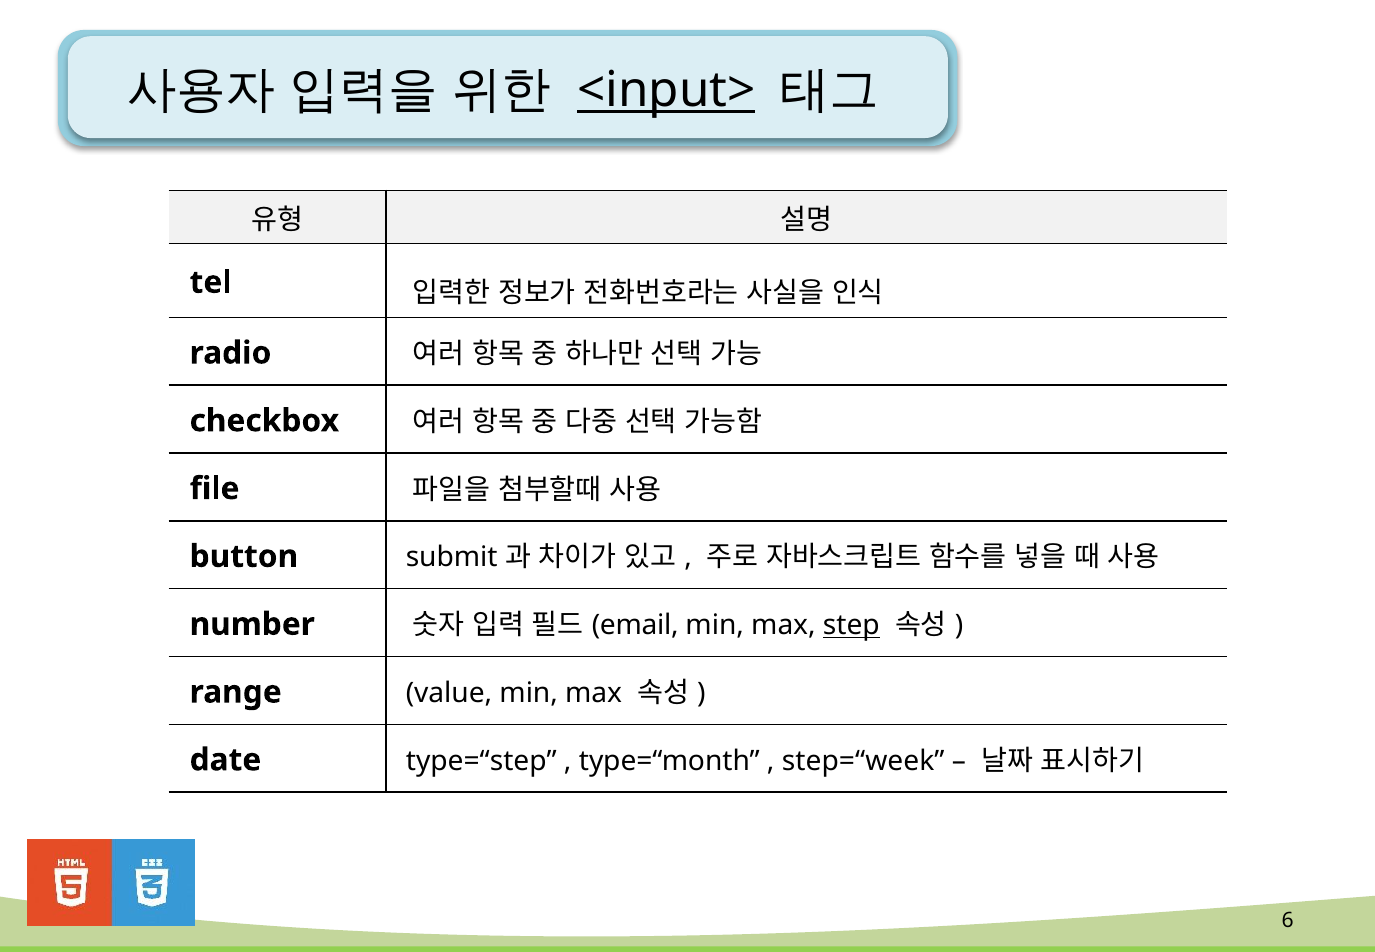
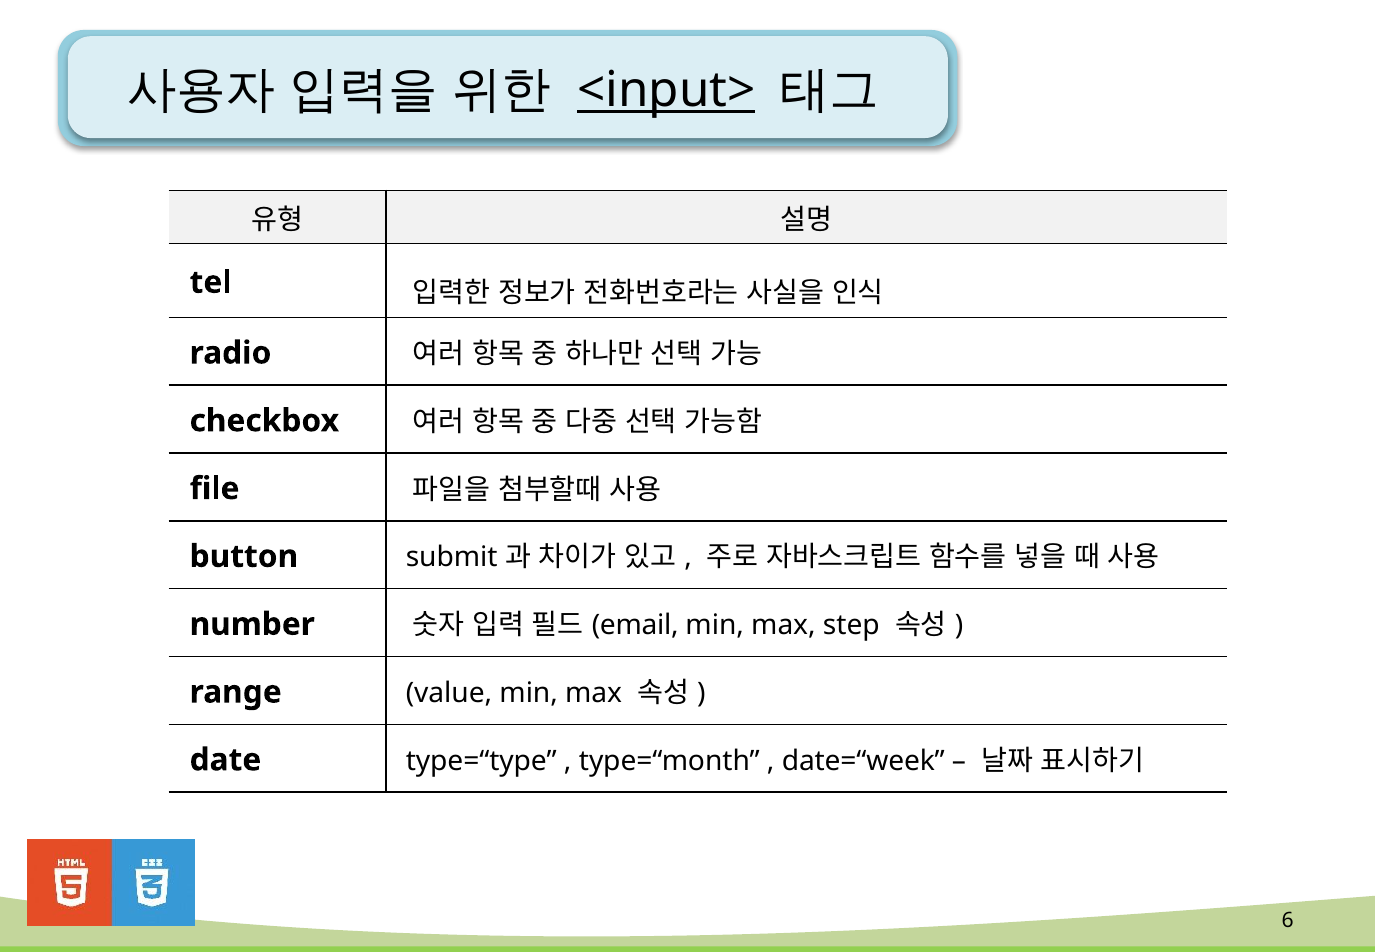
step underline: present -> none
type=“step: type=“step -> type=“type
step=“week: step=“week -> date=“week
